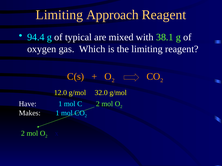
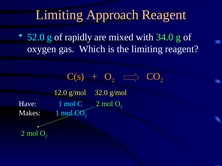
94.4: 94.4 -> 52.0
typical: typical -> rapidly
38.1: 38.1 -> 34.0
